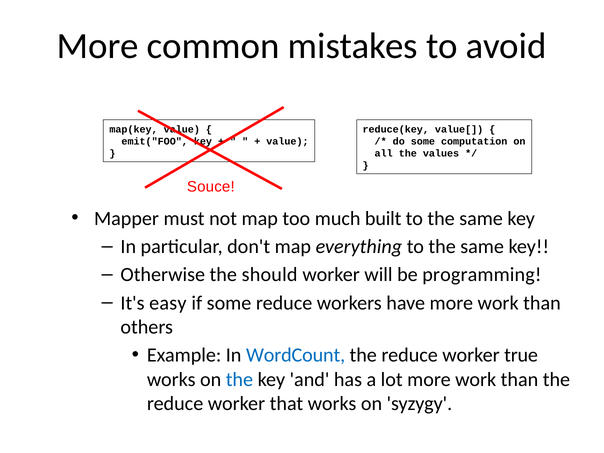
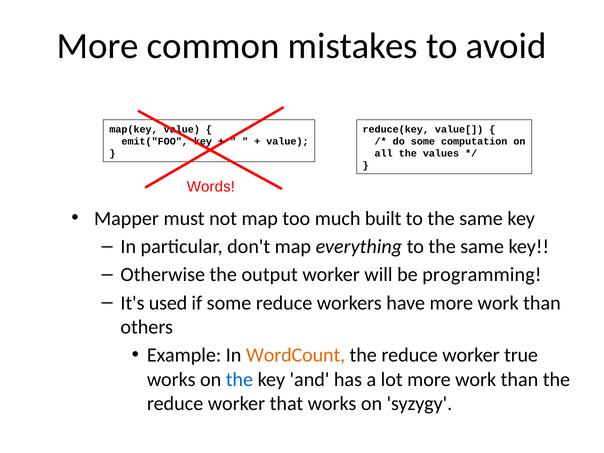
Souce: Souce -> Words
should: should -> output
easy: easy -> used
WordCount colour: blue -> orange
